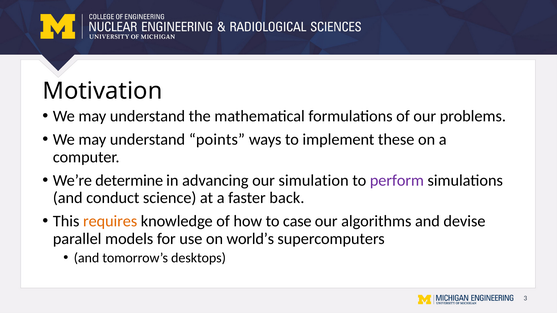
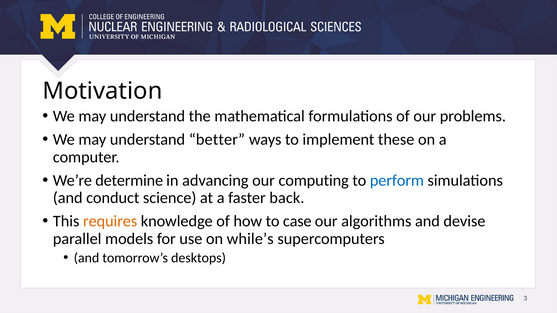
points: points -> better
simulation: simulation -> computing
perform colour: purple -> blue
world’s: world’s -> while’s
